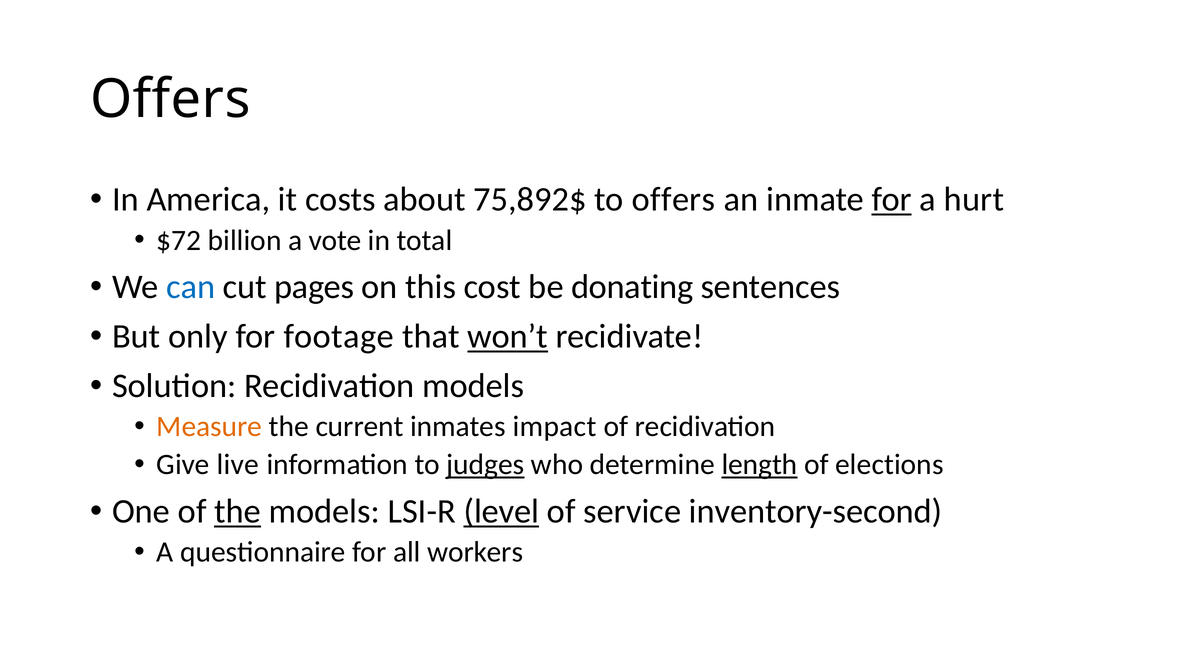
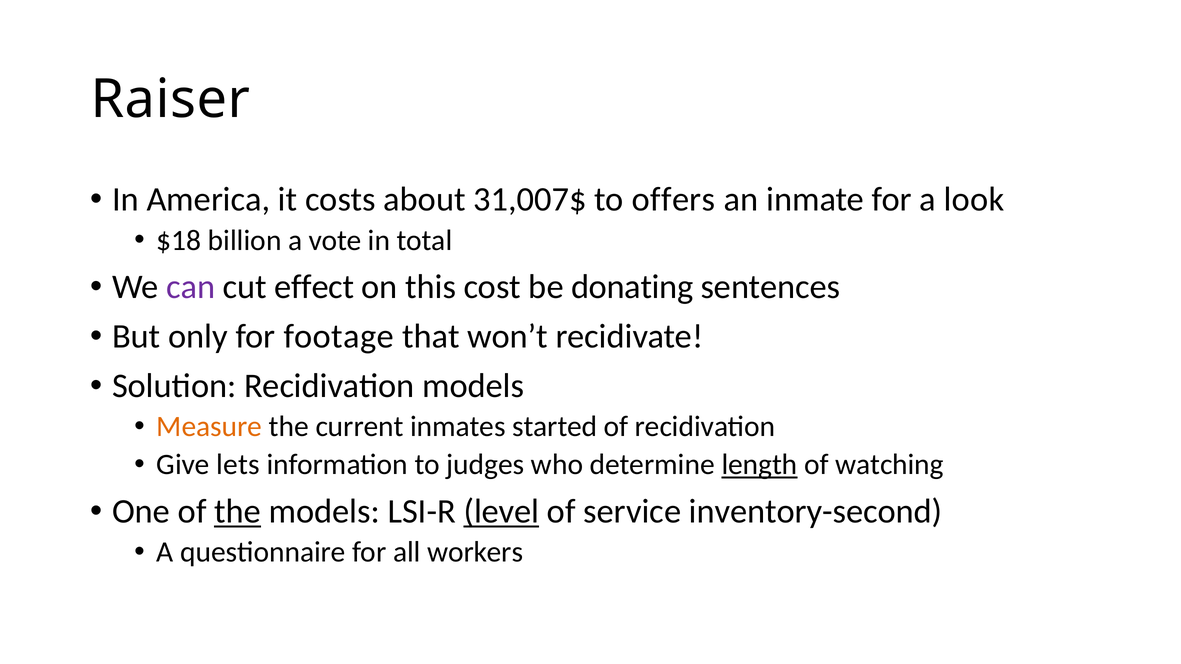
Offers at (170, 99): Offers -> Raiser
75,892$: 75,892$ -> 31,007$
for at (892, 200) underline: present -> none
hurt: hurt -> look
$72: $72 -> $18
can colour: blue -> purple
pages: pages -> effect
won’t underline: present -> none
impact: impact -> started
live: live -> lets
judges underline: present -> none
elections: elections -> watching
